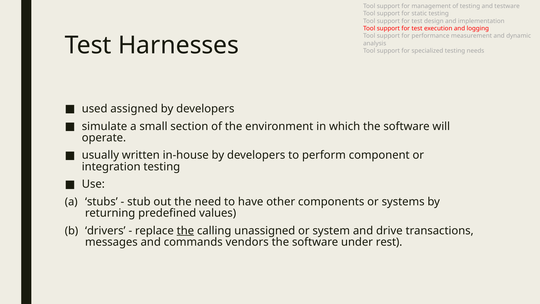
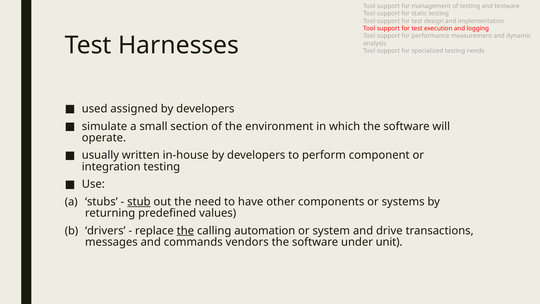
stub underline: none -> present
unassigned: unassigned -> automation
rest: rest -> unit
